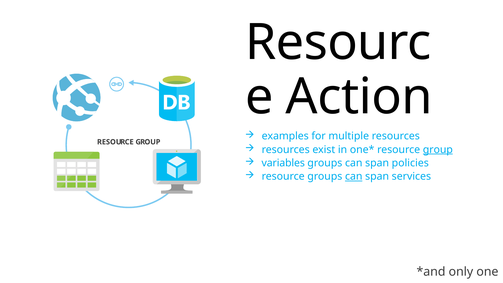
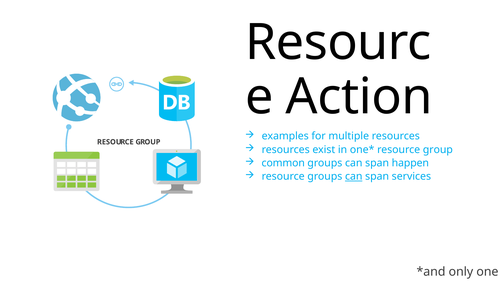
group at (438, 150) underline: present -> none
variables: variables -> common
policies: policies -> happen
